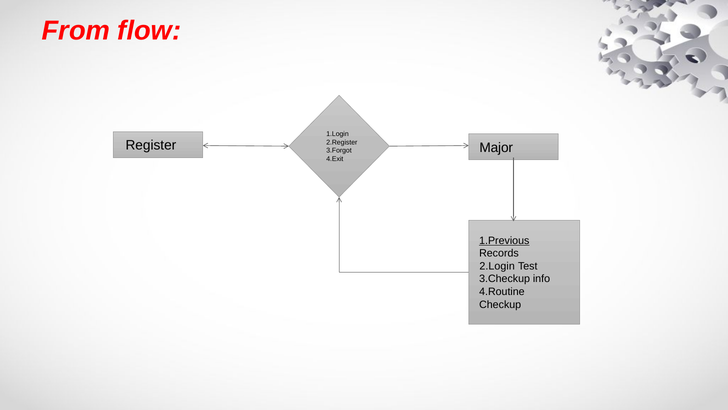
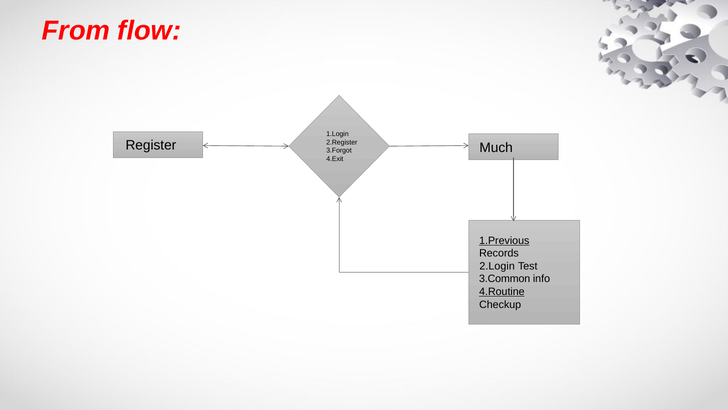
Major: Major -> Much
3.Checkup: 3.Checkup -> 3.Common
4.Routine underline: none -> present
